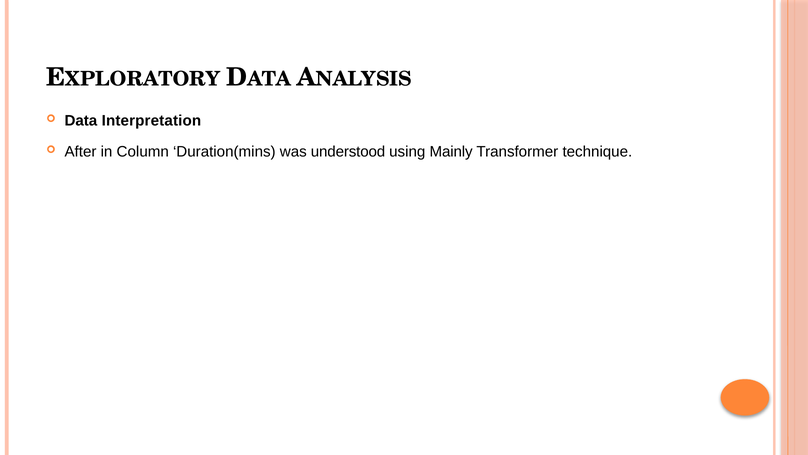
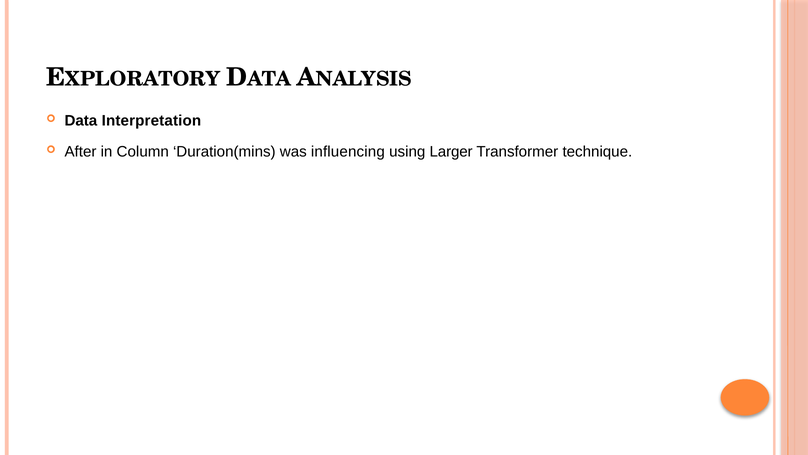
understood: understood -> influencing
Mainly: Mainly -> Larger
